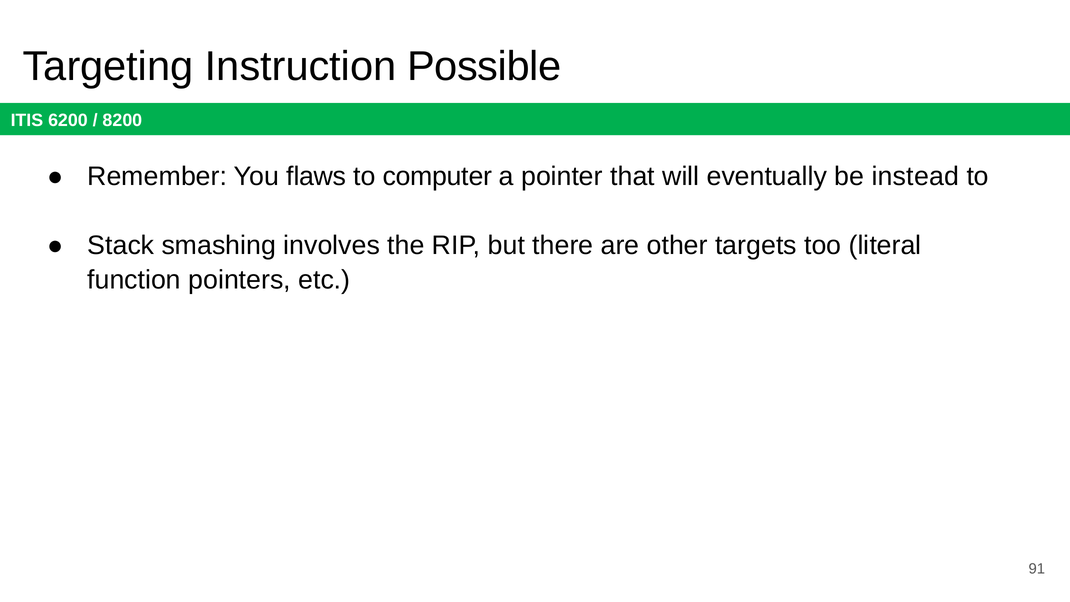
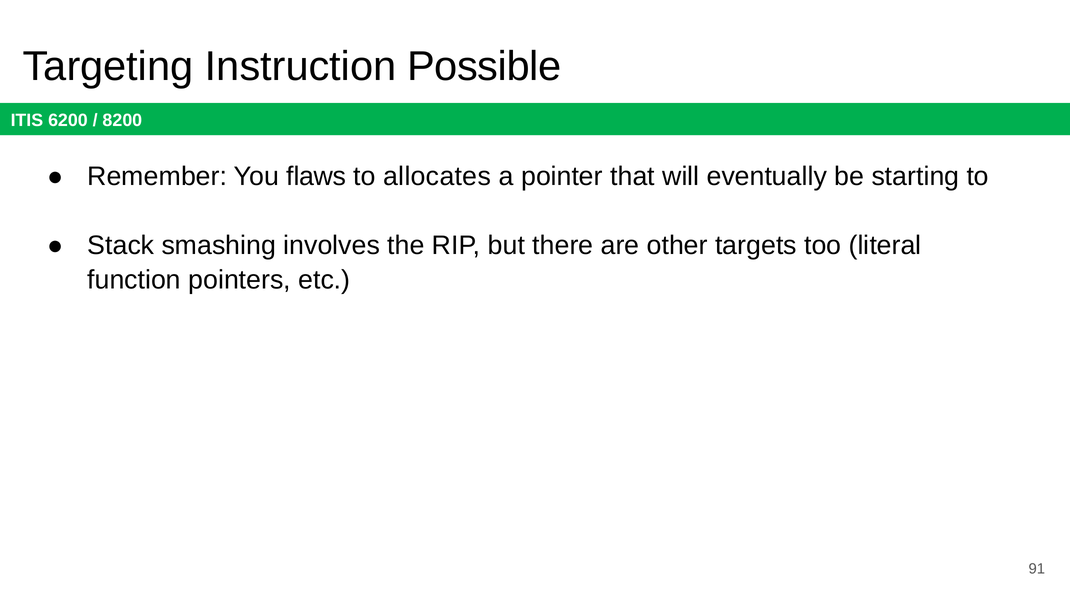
computer: computer -> allocates
instead: instead -> starting
